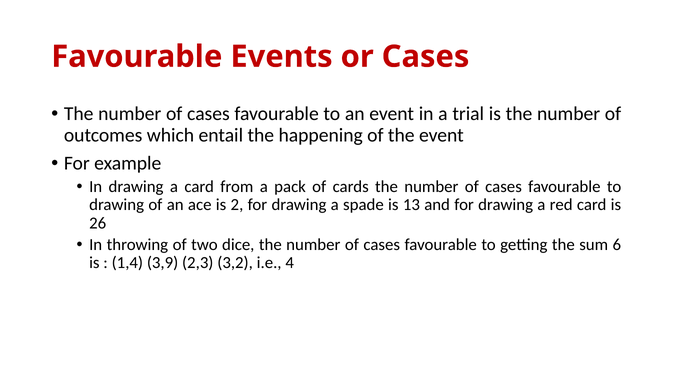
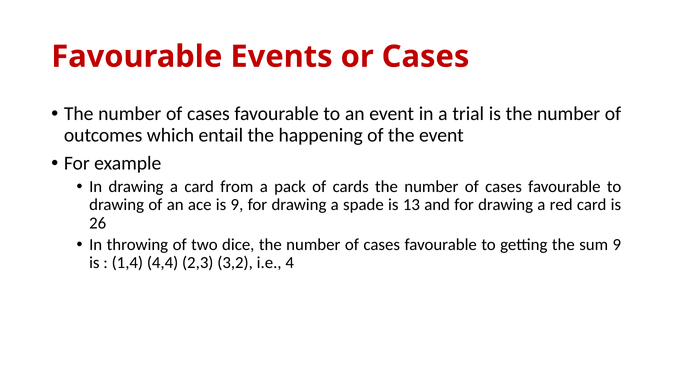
is 2: 2 -> 9
sum 6: 6 -> 9
3,9: 3,9 -> 4,4
